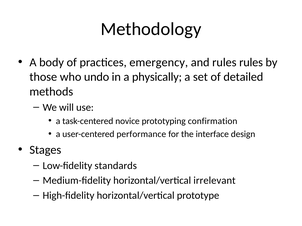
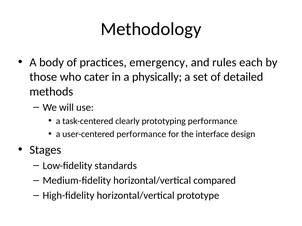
rules rules: rules -> each
undo: undo -> cater
novice: novice -> clearly
prototyping confirmation: confirmation -> performance
irrelevant: irrelevant -> compared
